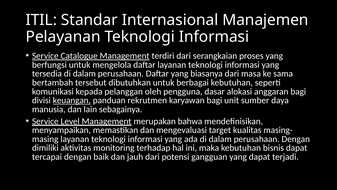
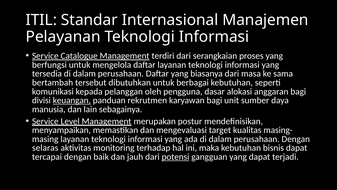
bahwa: bahwa -> postur
dimiliki: dimiliki -> selaras
potensi underline: none -> present
